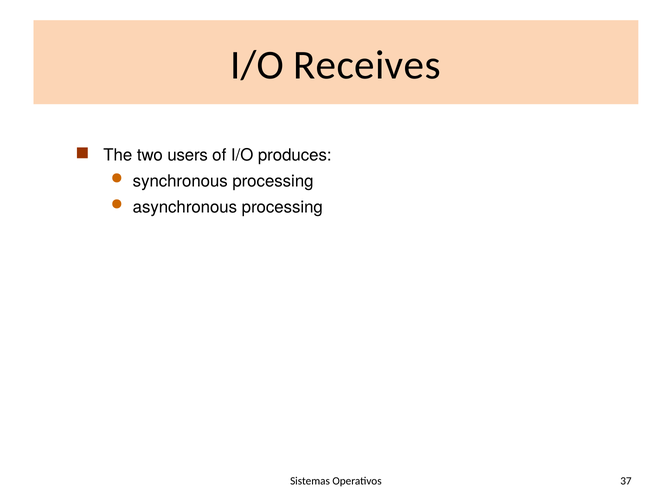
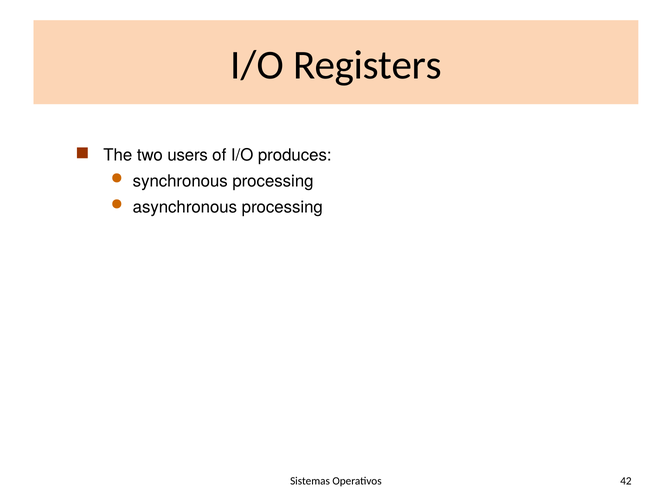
Receives: Receives -> Registers
37: 37 -> 42
